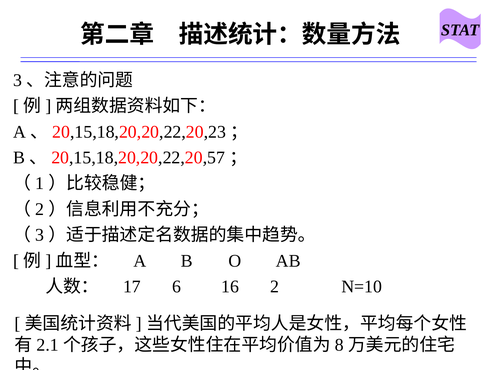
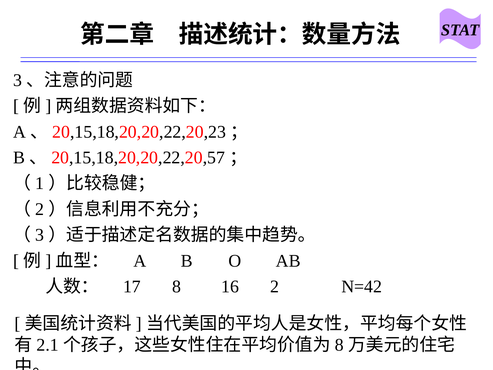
6: 6 -> 8
N=10: N=10 -> N=42
